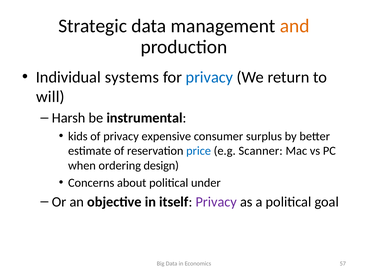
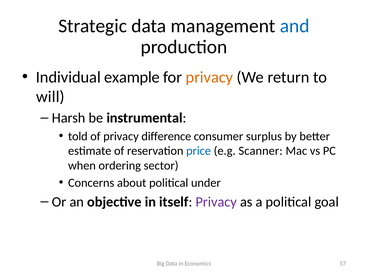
and colour: orange -> blue
systems: systems -> example
privacy at (209, 77) colour: blue -> orange
kids: kids -> told
expensive: expensive -> difference
design: design -> sector
